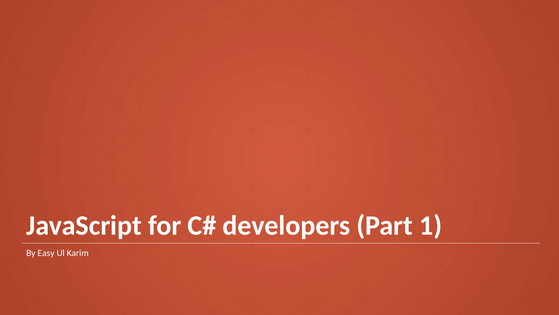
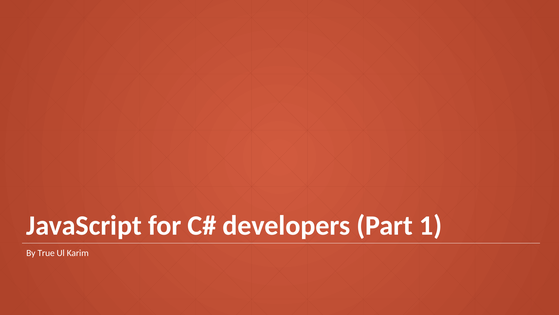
Easy: Easy -> True
